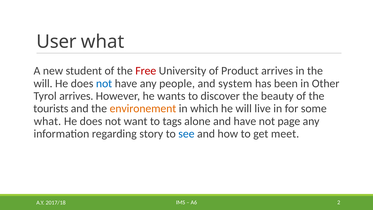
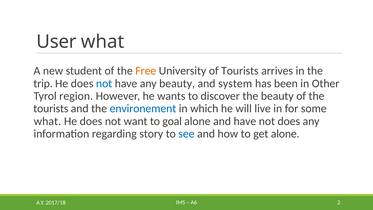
Free colour: red -> orange
of Product: Product -> Tourists
will at (43, 83): will -> trip
any people: people -> beauty
Tyrol arrives: arrives -> region
environement colour: orange -> blue
tags: tags -> goal
not page: page -> does
get meet: meet -> alone
